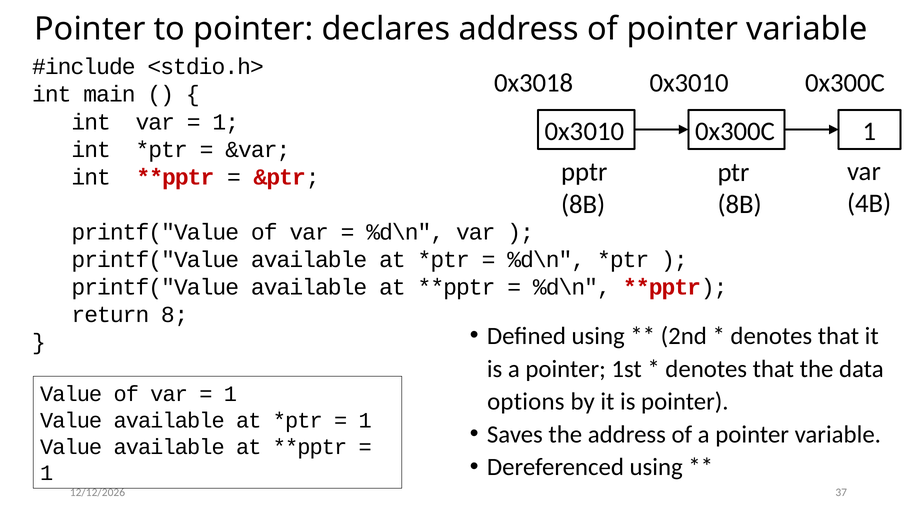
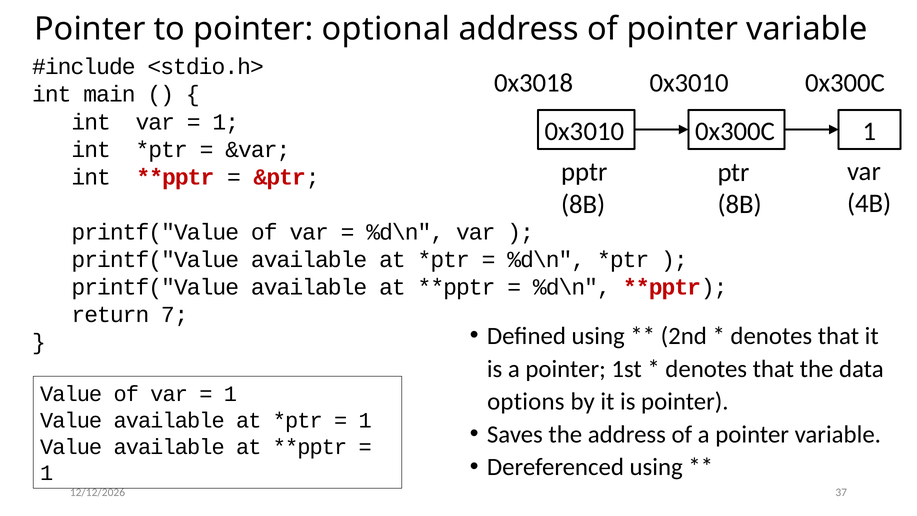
declares: declares -> optional
8: 8 -> 7
